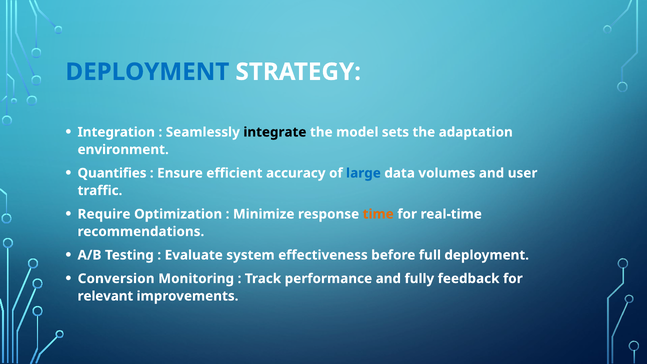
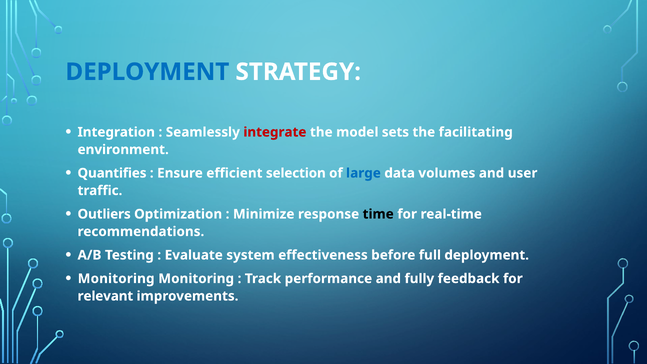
integrate colour: black -> red
adaptation: adaptation -> facilitating
accuracy: accuracy -> selection
Require: Require -> Outliers
time colour: orange -> black
Conversion at (116, 279): Conversion -> Monitoring
